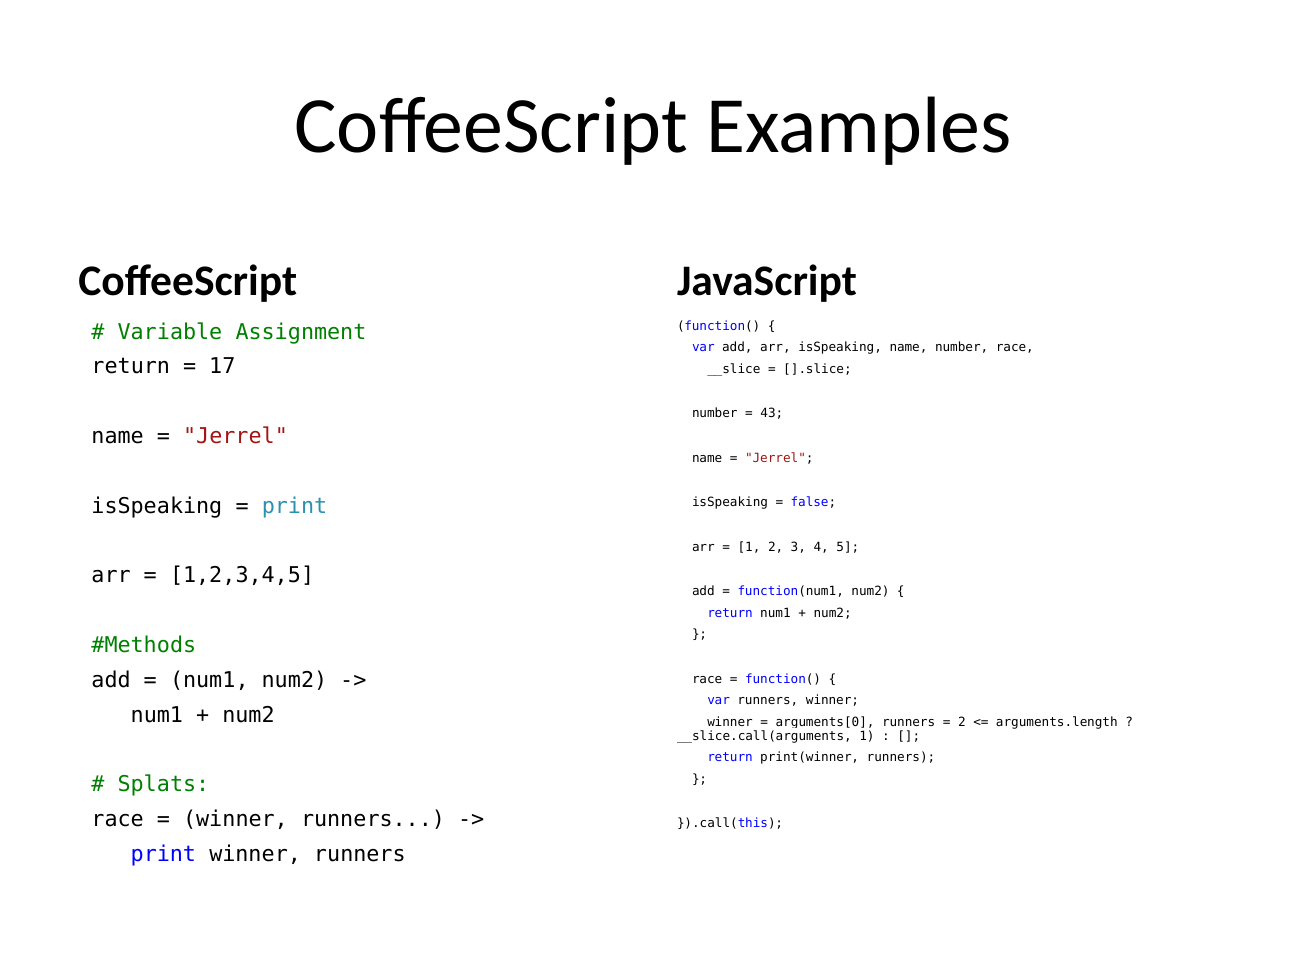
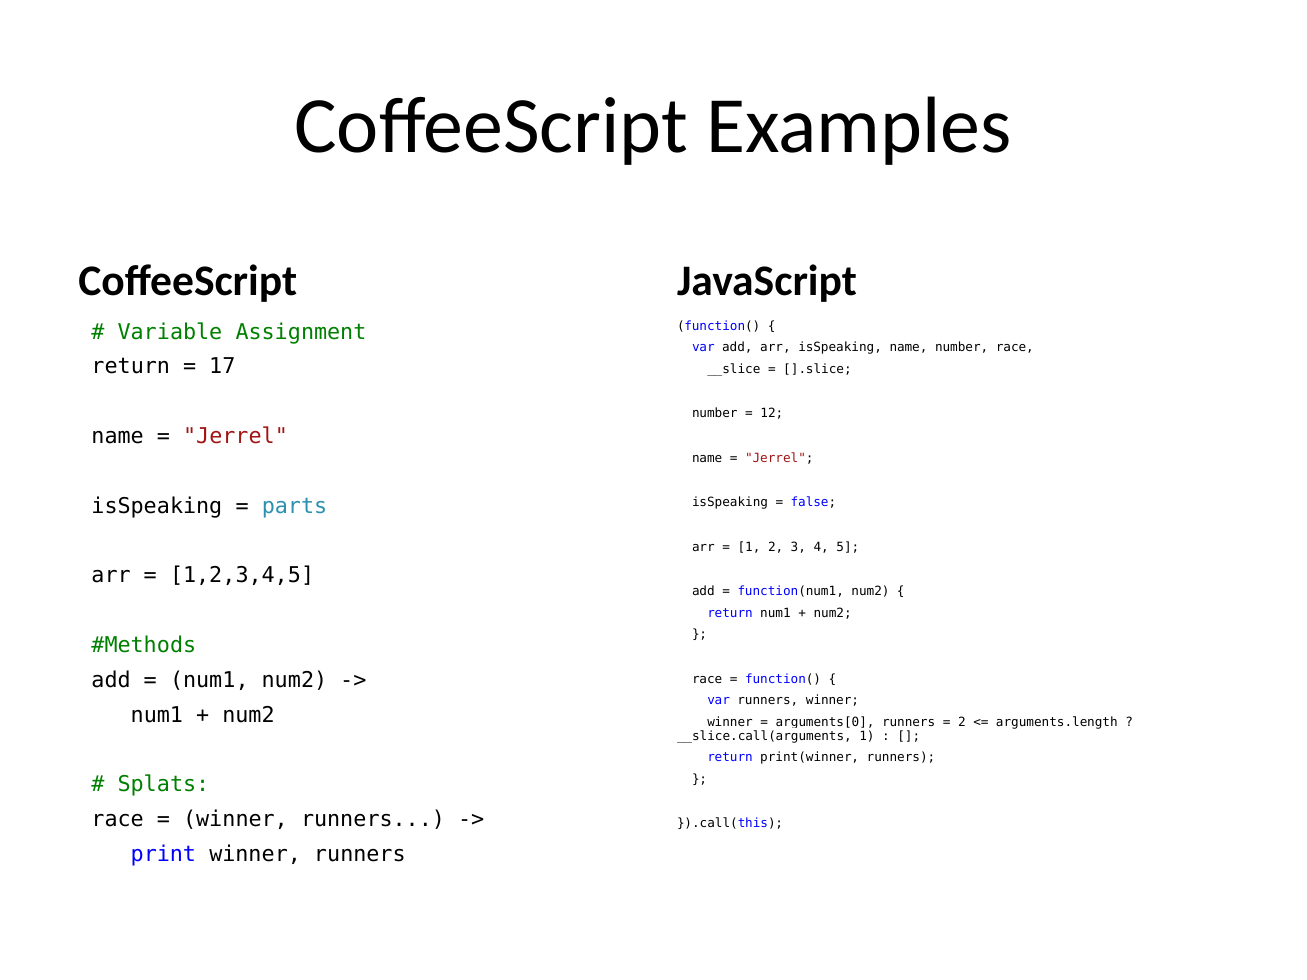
43: 43 -> 12
print at (295, 506): print -> parts
